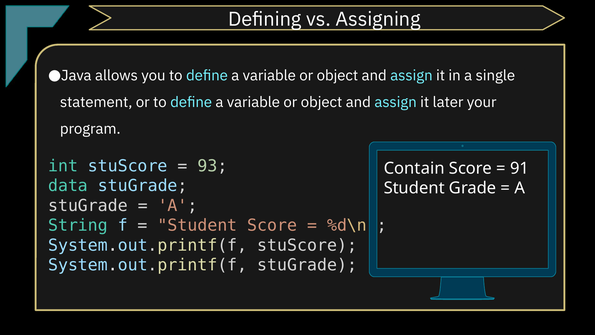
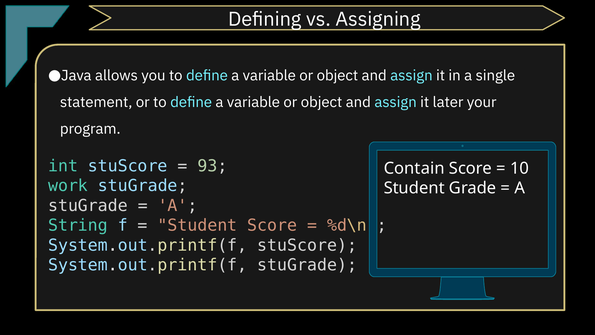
91: 91 -> 10
data: data -> work
